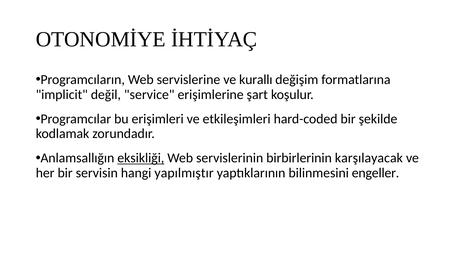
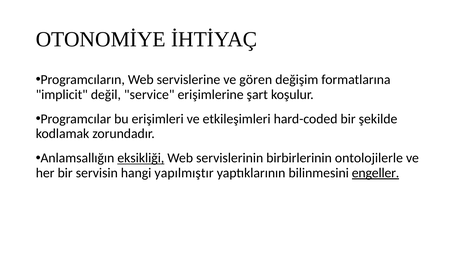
kurallı: kurallı -> gören
karşılayacak: karşılayacak -> ontolojilerle
engeller underline: none -> present
